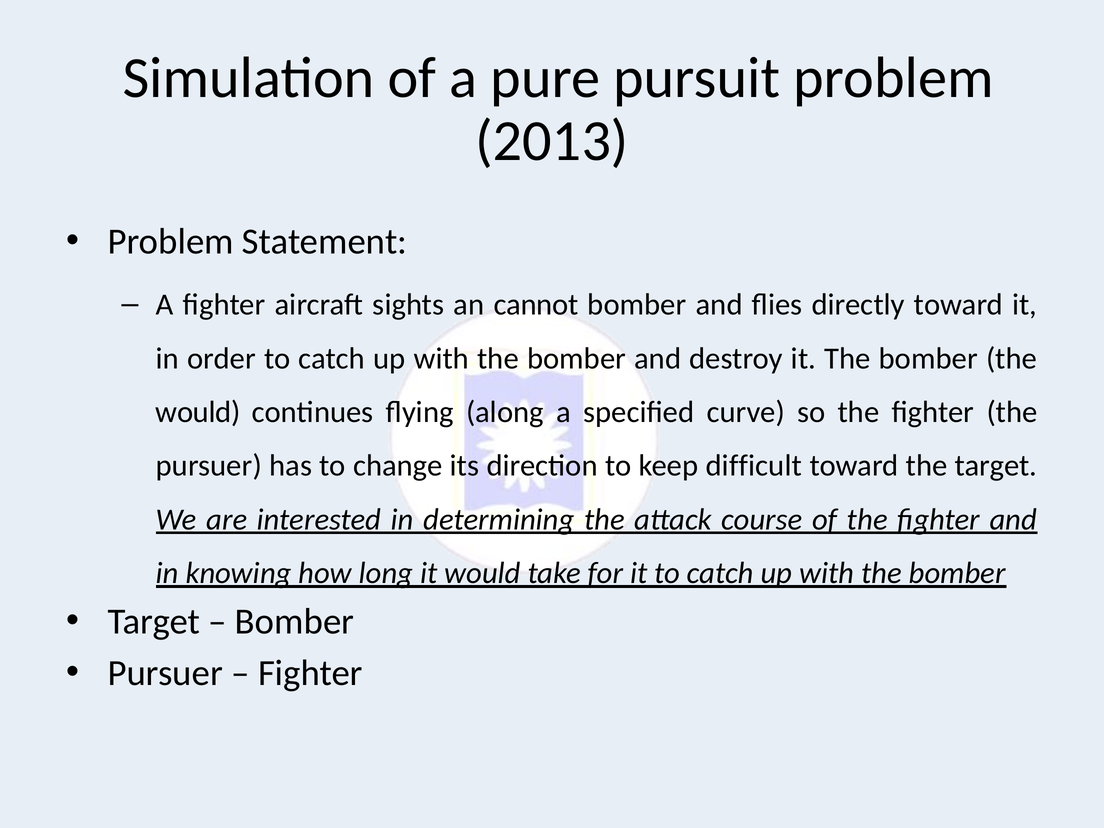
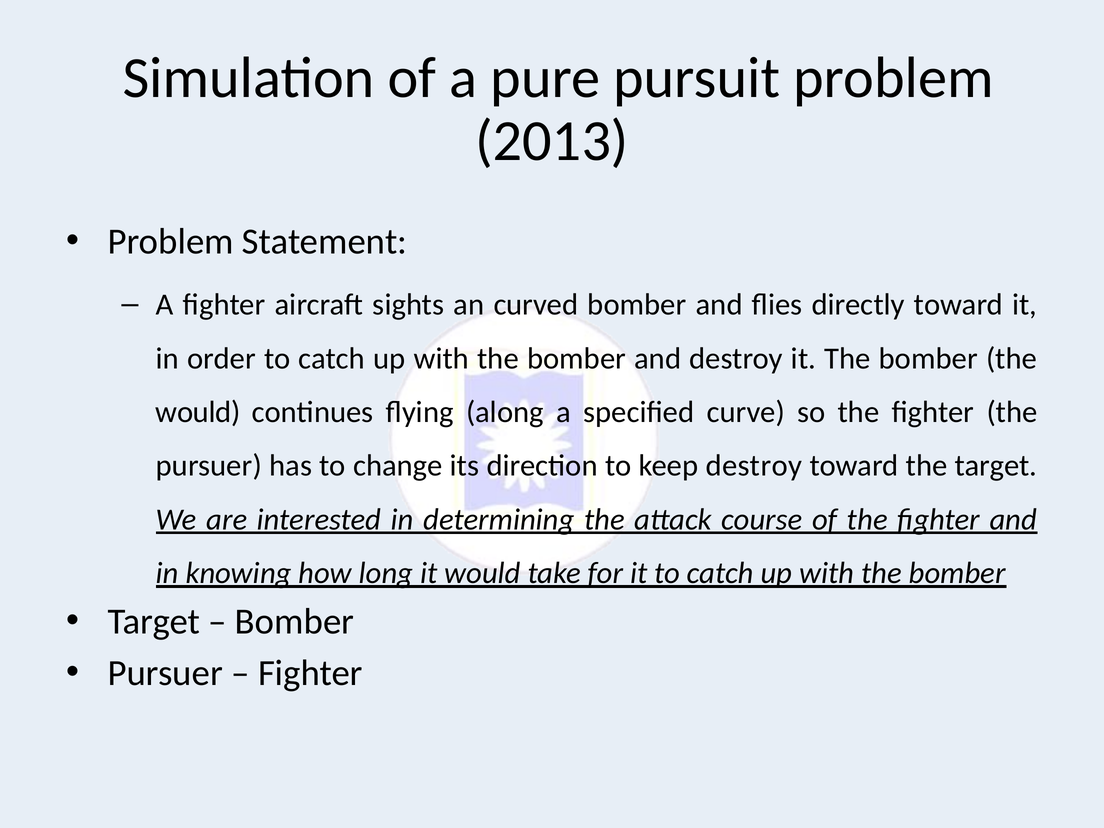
cannot: cannot -> curved
keep difficult: difficult -> destroy
